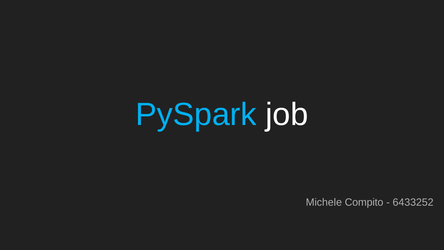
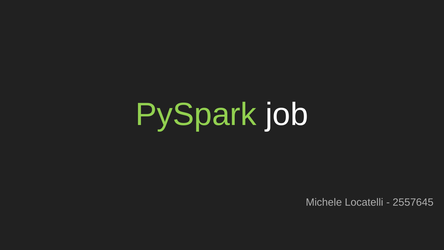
PySpark colour: light blue -> light green
Compito: Compito -> Locatelli
6433252: 6433252 -> 2557645
